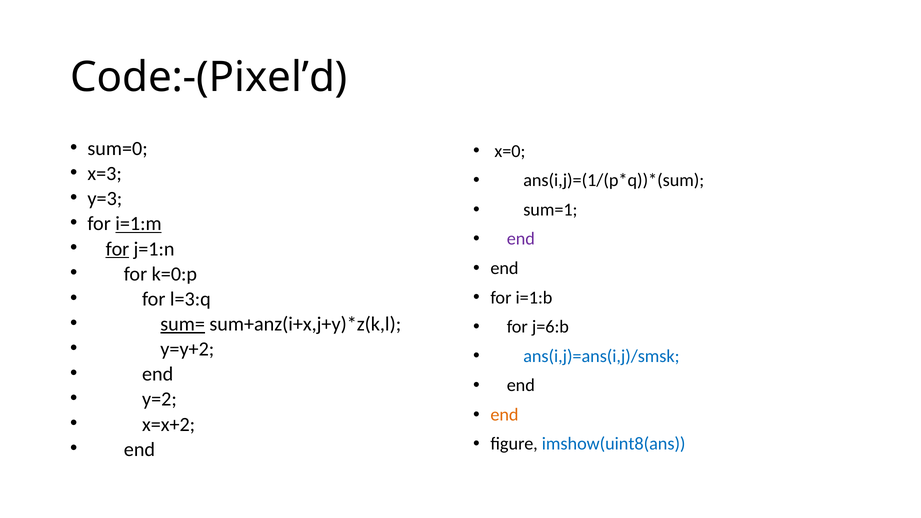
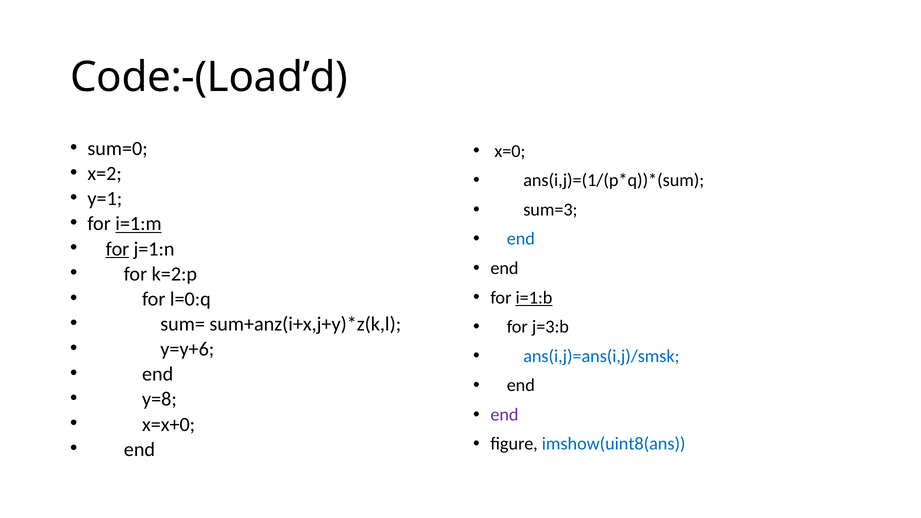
Code:-(Pixel’d: Code:-(Pixel’d -> Code:-(Load’d
x=3: x=3 -> x=2
y=3: y=3 -> y=1
sum=1: sum=1 -> sum=3
end at (521, 239) colour: purple -> blue
k=0:p: k=0:p -> k=2:p
l=3:q: l=3:q -> l=0:q
i=1:b underline: none -> present
sum= underline: present -> none
j=6:b: j=6:b -> j=3:b
y=y+2: y=y+2 -> y=y+6
y=2: y=2 -> y=8
end at (504, 415) colour: orange -> purple
x=x+2: x=x+2 -> x=x+0
